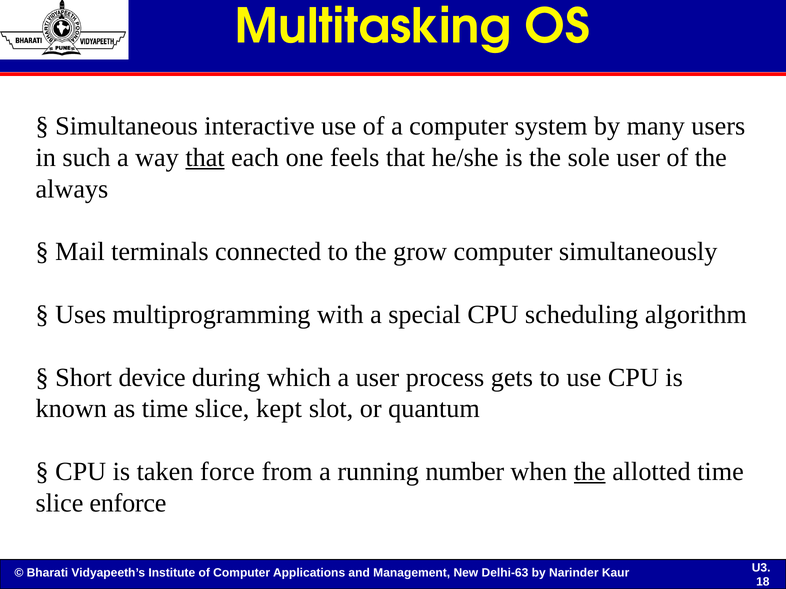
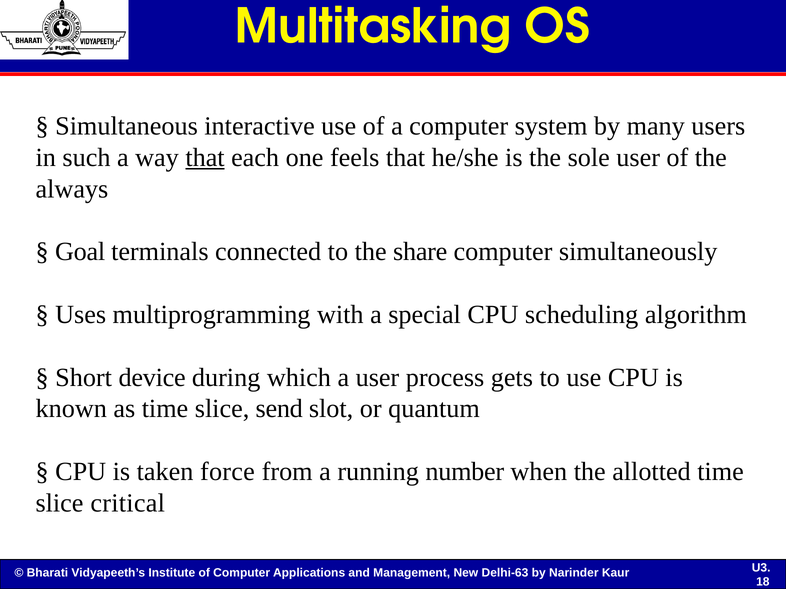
Mail: Mail -> Goal
grow: grow -> share
kept: kept -> send
the at (590, 472) underline: present -> none
enforce: enforce -> critical
